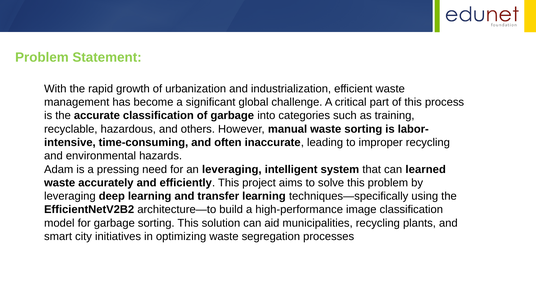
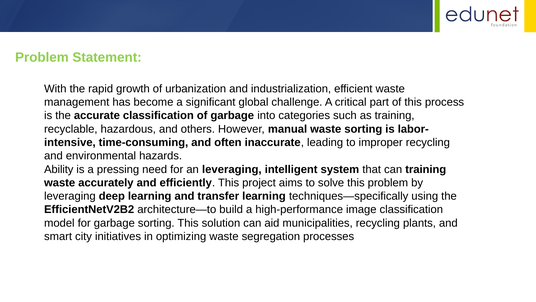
Adam: Adam -> Ability
can learned: learned -> training
